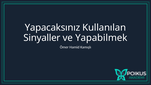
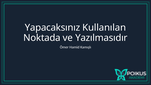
Sinyaller: Sinyaller -> Noktada
Yapabilmek: Yapabilmek -> Yazılmasıdır
